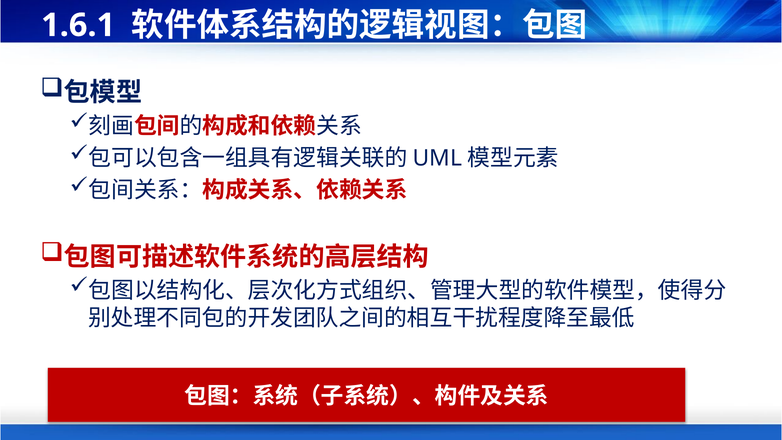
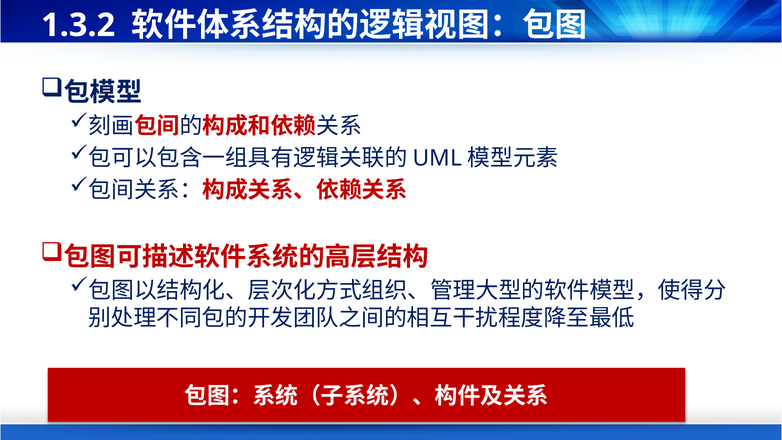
1.6.1: 1.6.1 -> 1.3.2
